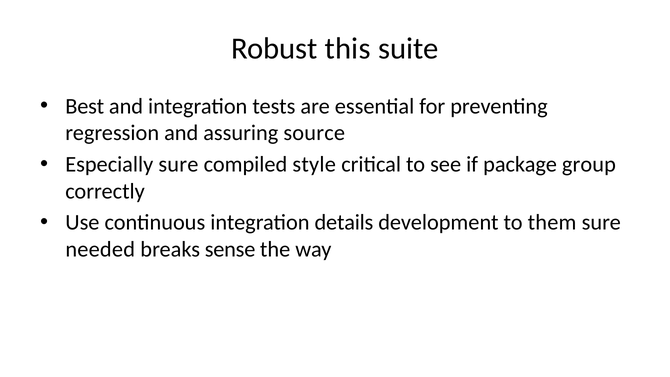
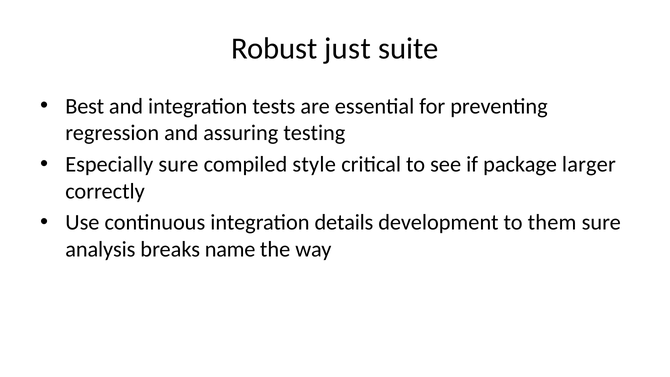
this: this -> just
source: source -> testing
group: group -> larger
needed: needed -> analysis
sense: sense -> name
